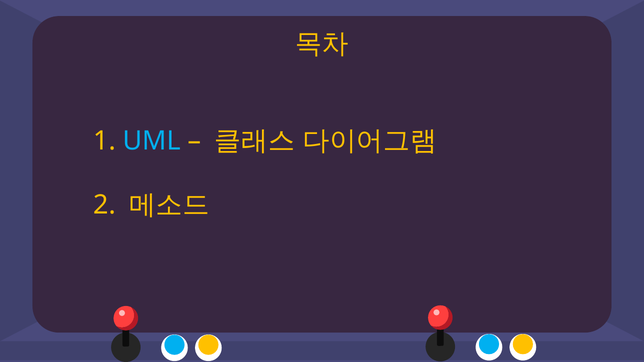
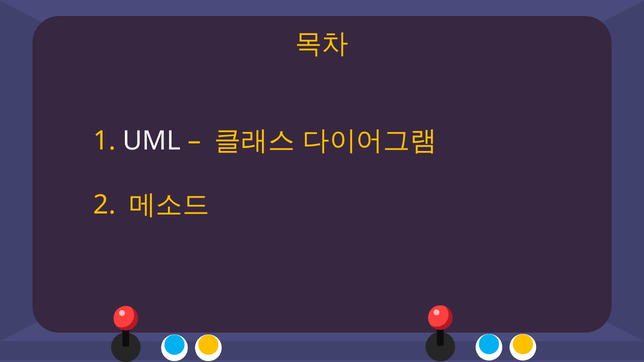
UML colour: light blue -> white
